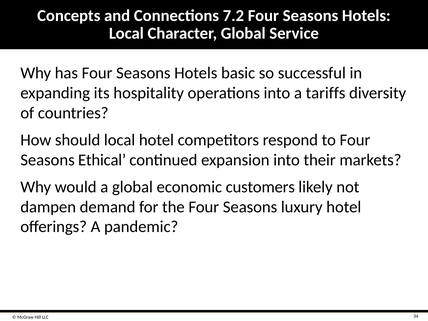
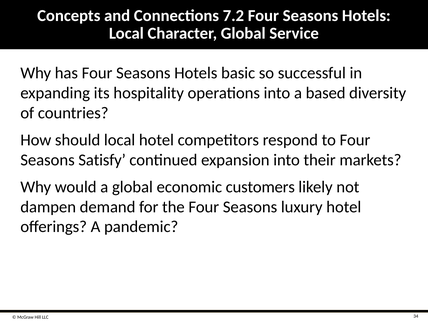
tariffs: tariffs -> based
Ethical: Ethical -> Satisfy
